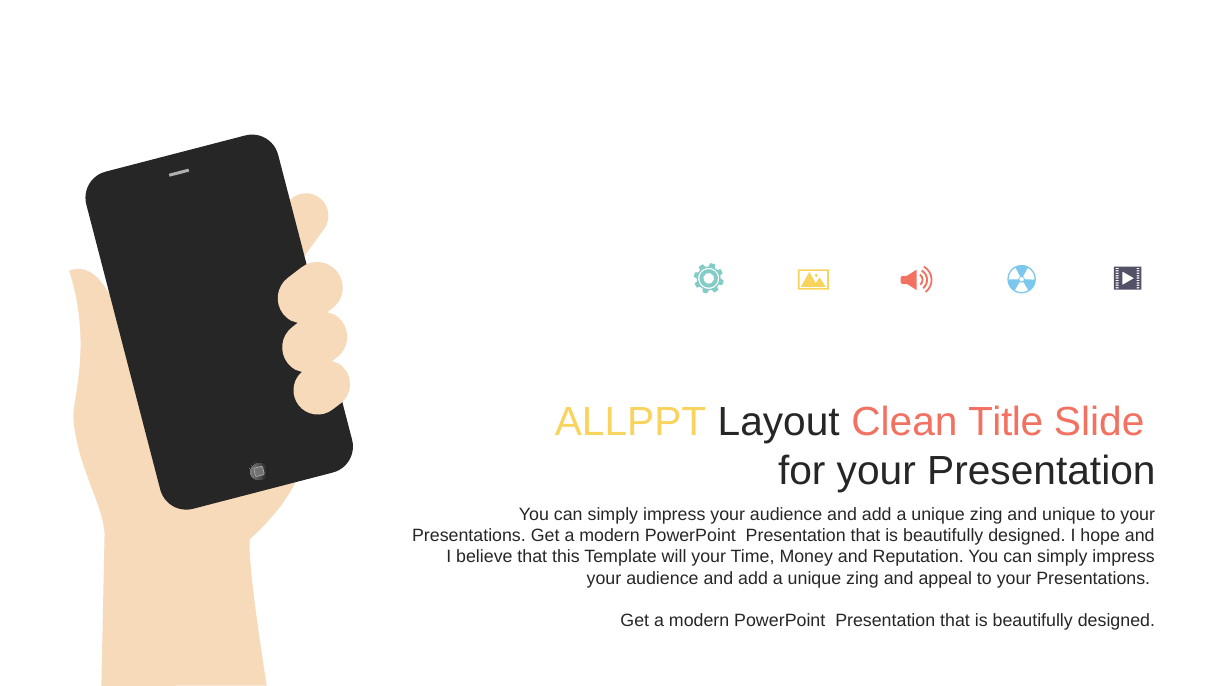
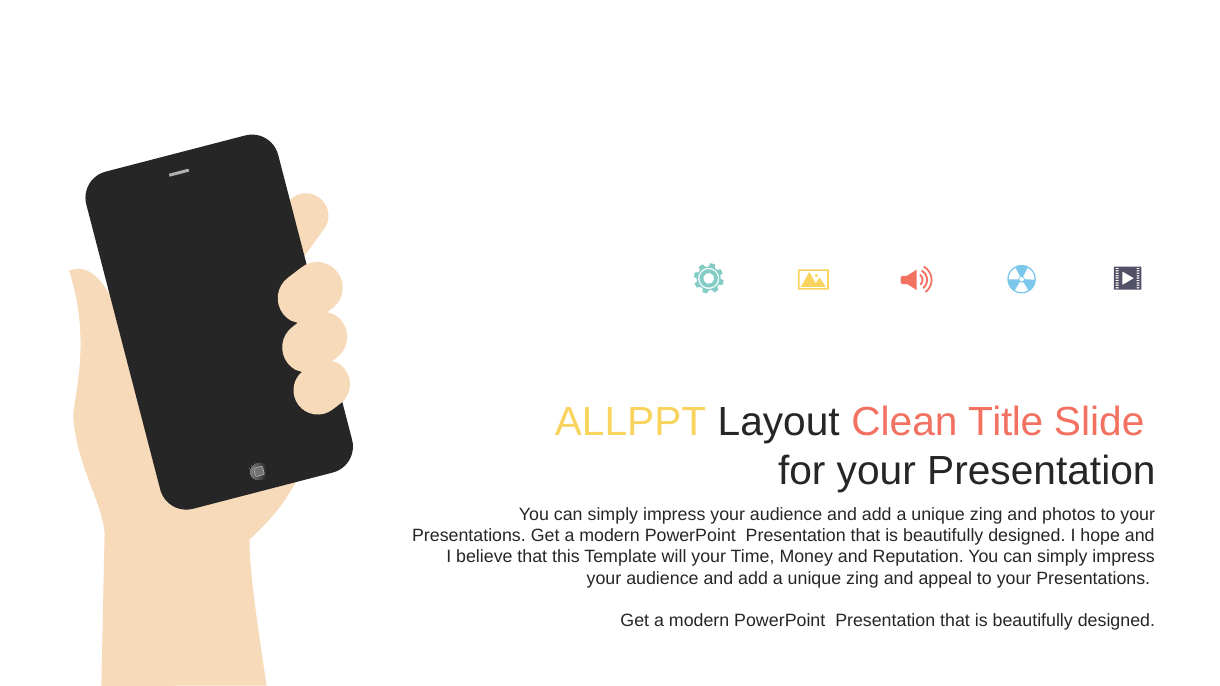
and unique: unique -> photos
